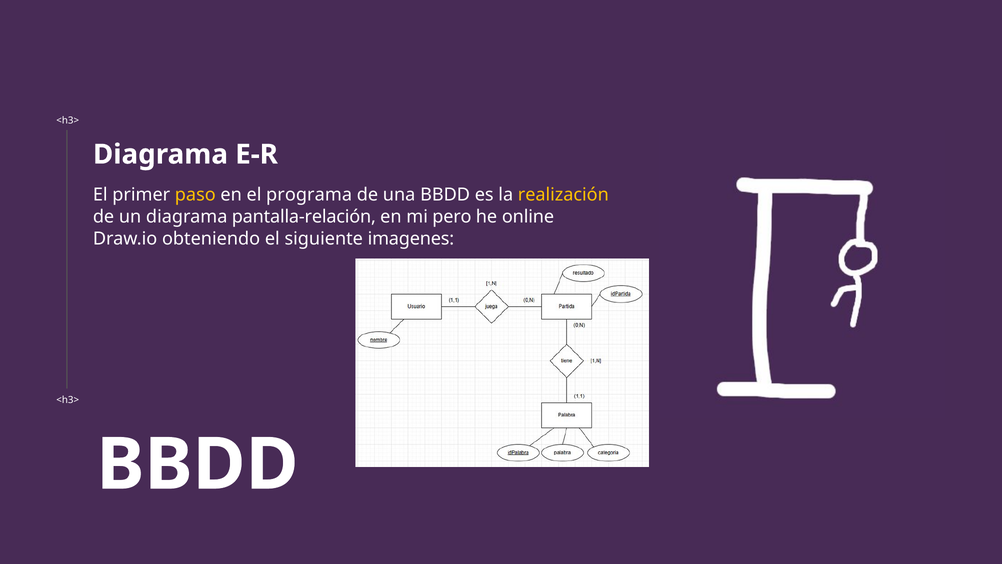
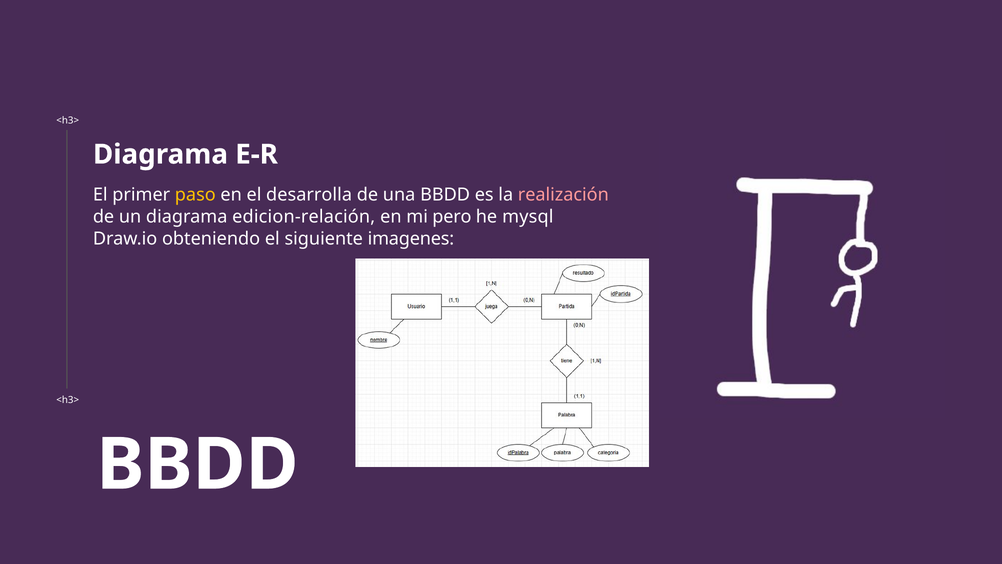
programa: programa -> desarrolla
realización colour: yellow -> pink
pantalla-relación: pantalla-relación -> edicion-relación
online: online -> mysql
